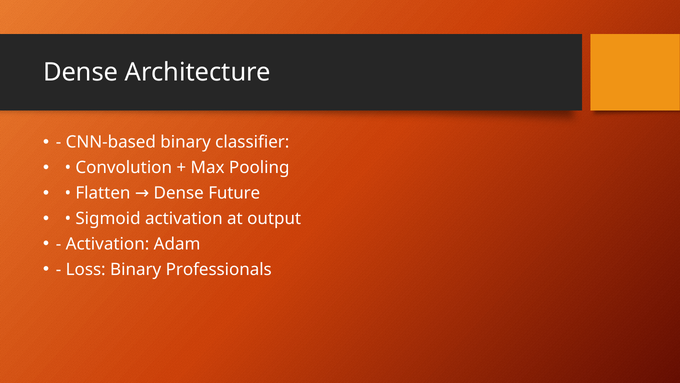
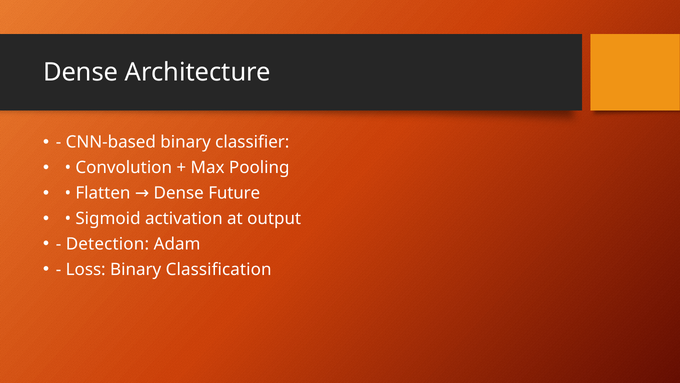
Activation at (107, 244): Activation -> Detection
Professionals: Professionals -> Classification
